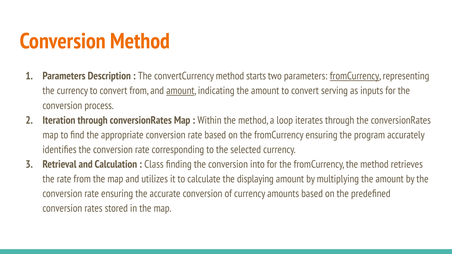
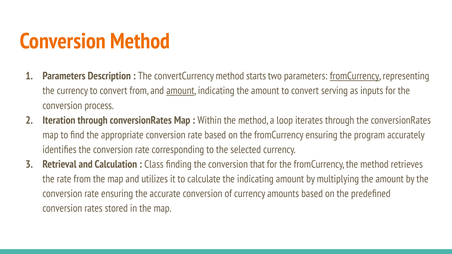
into: into -> that
the displaying: displaying -> indicating
